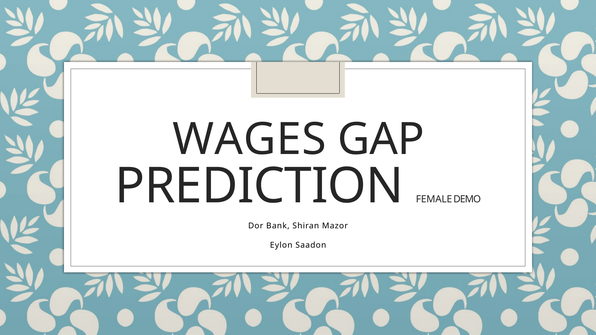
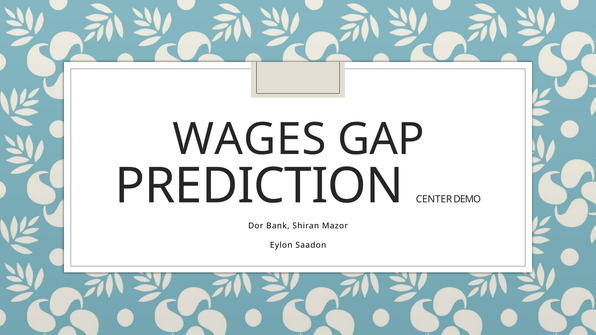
FEMALE: FEMALE -> CENTER
